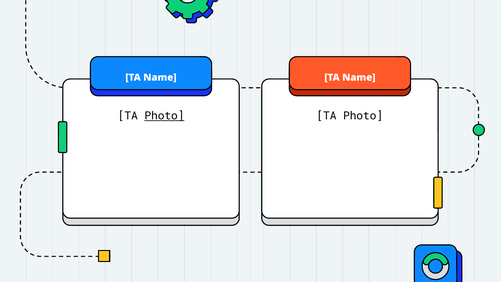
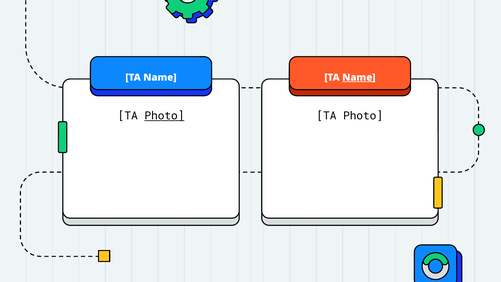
Name at (359, 78) underline: none -> present
